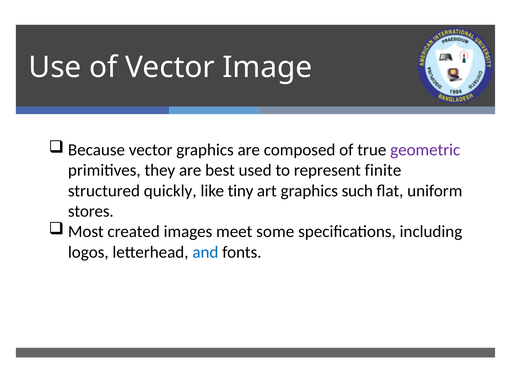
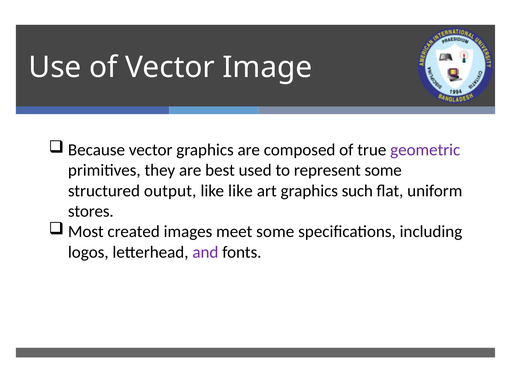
represent finite: finite -> some
quickly: quickly -> output
like tiny: tiny -> like
and colour: blue -> purple
